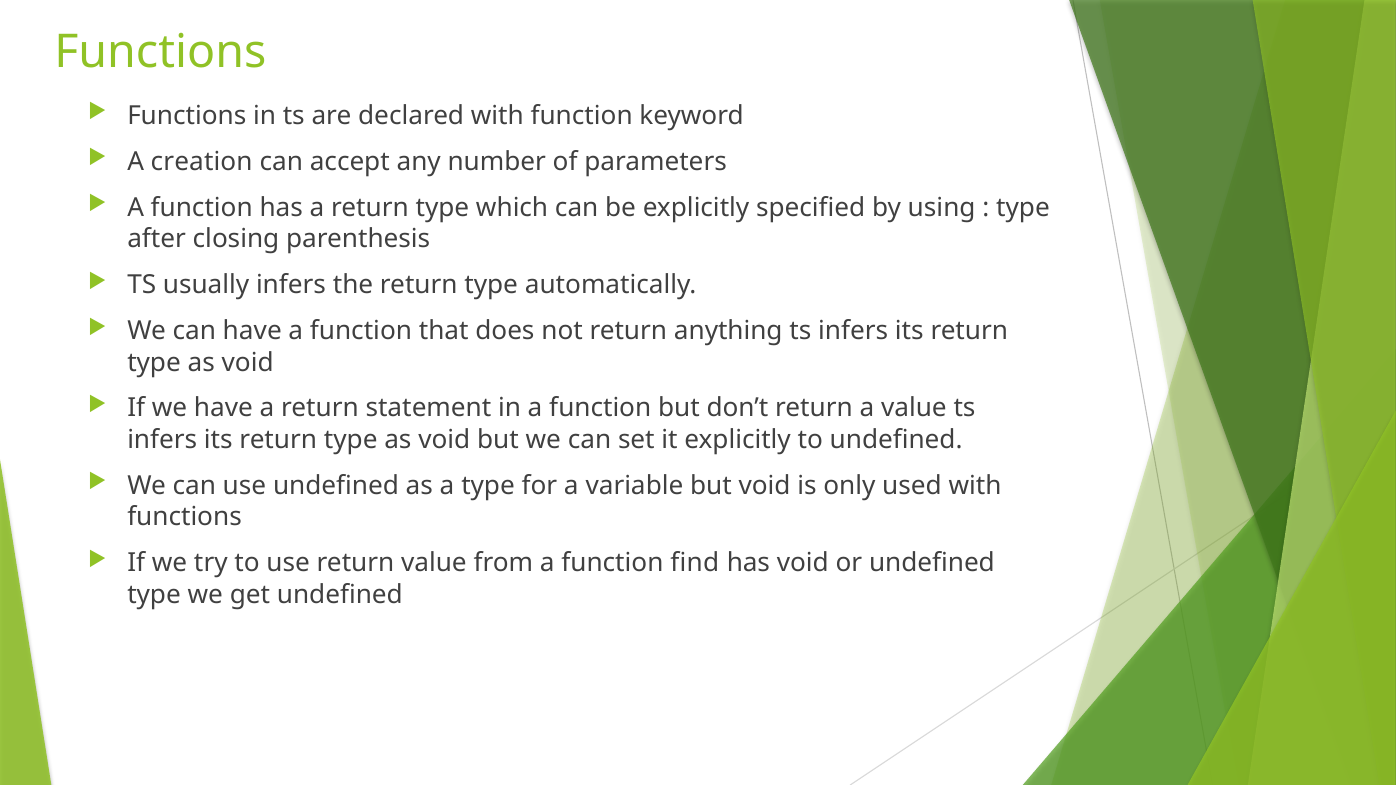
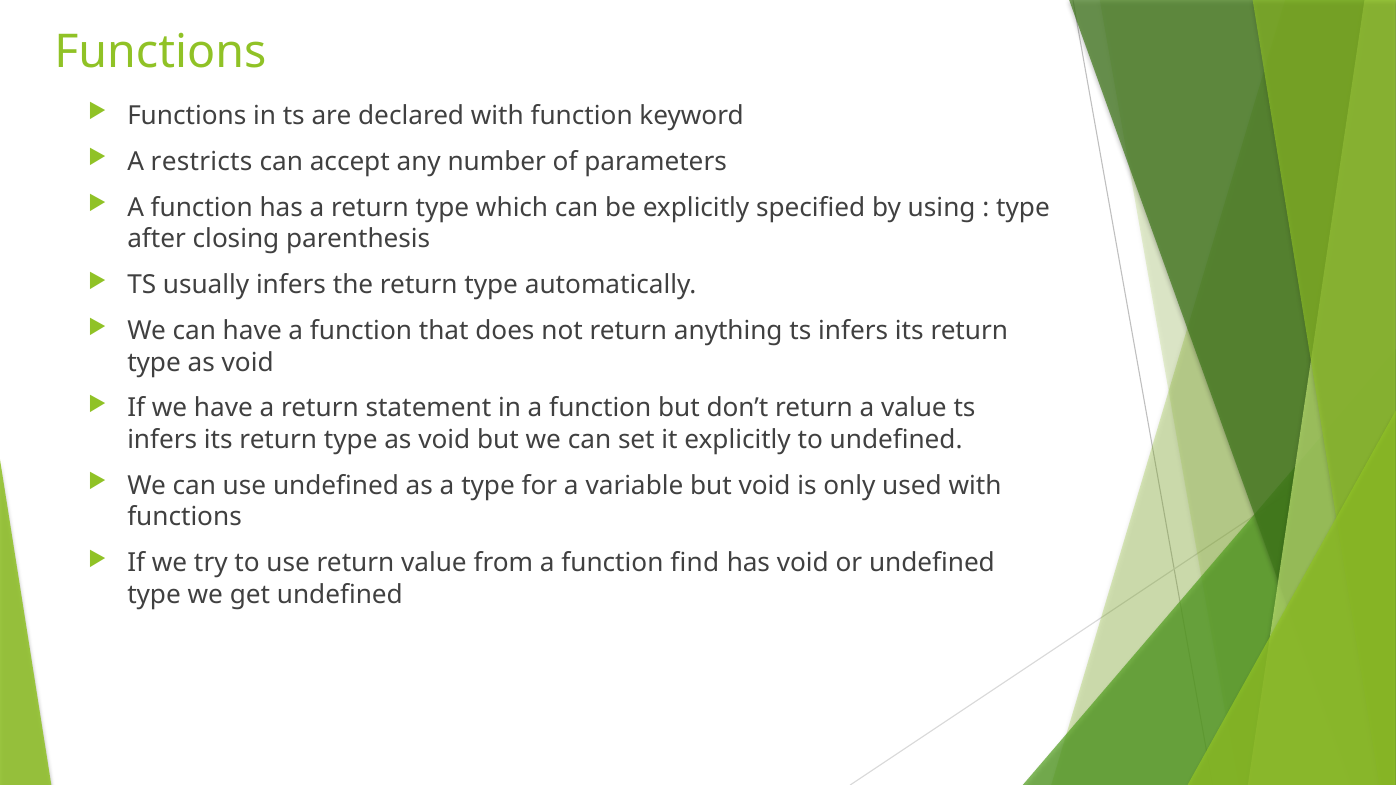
creation: creation -> restricts
